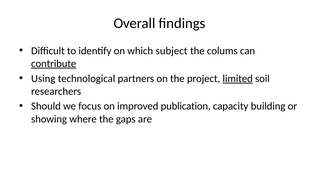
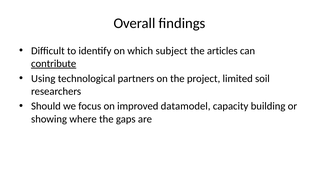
colums: colums -> articles
limited underline: present -> none
publication: publication -> datamodel
